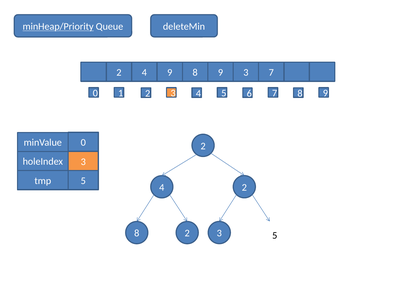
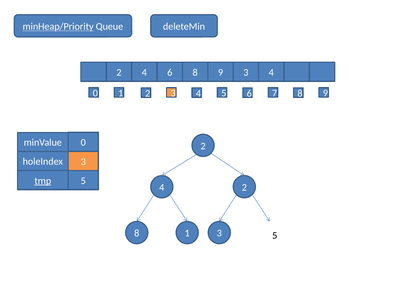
4 9: 9 -> 6
9 3 7: 7 -> 4
tmp underline: none -> present
8 2: 2 -> 1
